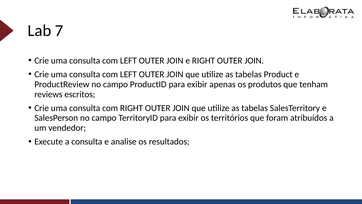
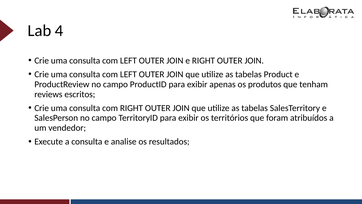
7: 7 -> 4
